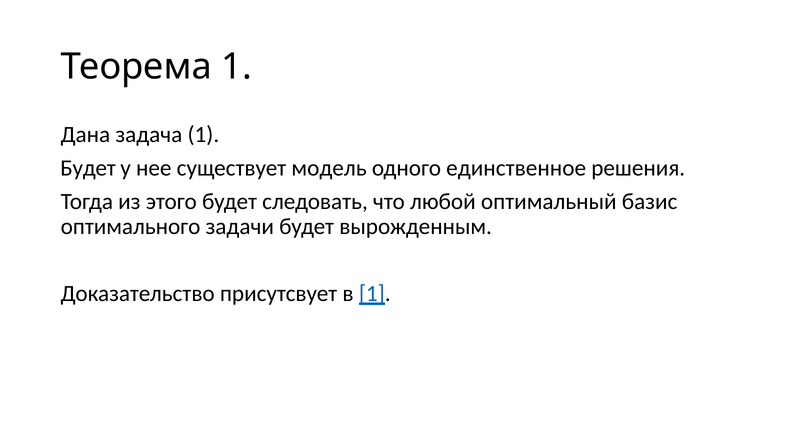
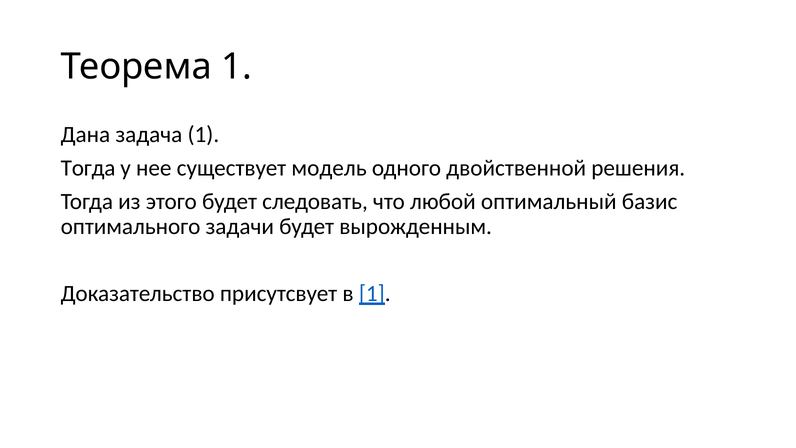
Будет at (88, 168): Будет -> Тогда
единственное: единственное -> двойственной
